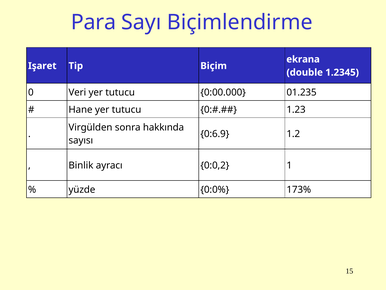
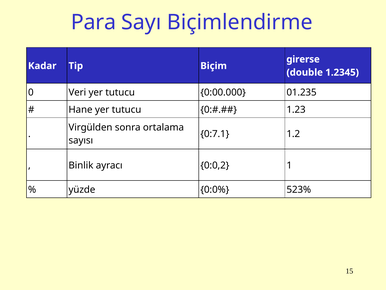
ekrana: ekrana -> girerse
Işaret: Işaret -> Kadar
hakkında: hakkında -> ortalama
0:6.9: 0:6.9 -> 0:7.1
173%: 173% -> 523%
